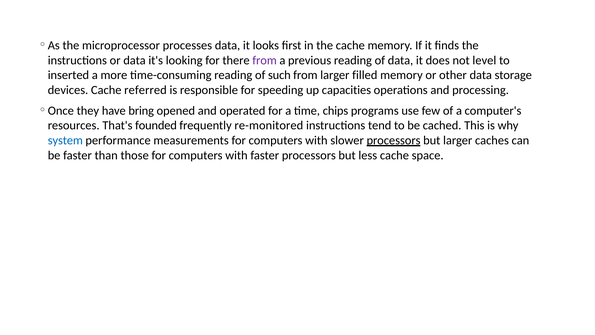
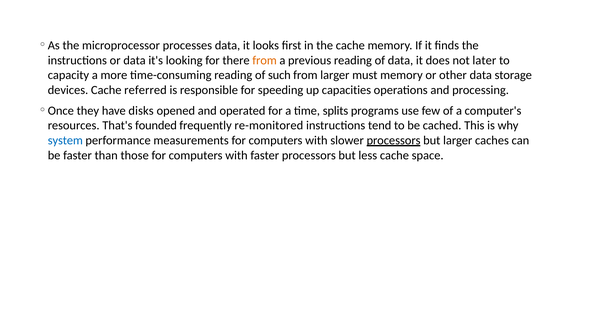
from at (265, 60) colour: purple -> orange
level: level -> later
inserted: inserted -> capacity
filled: filled -> must
bring: bring -> disks
chips: chips -> splits
